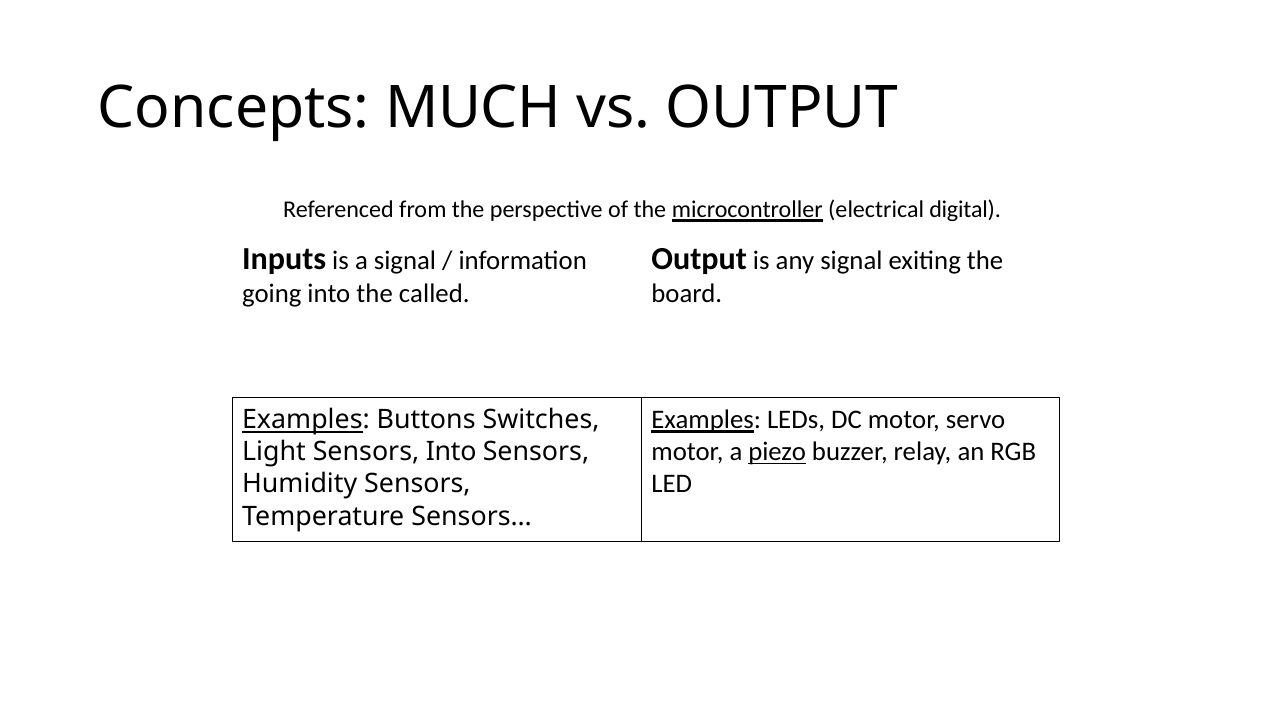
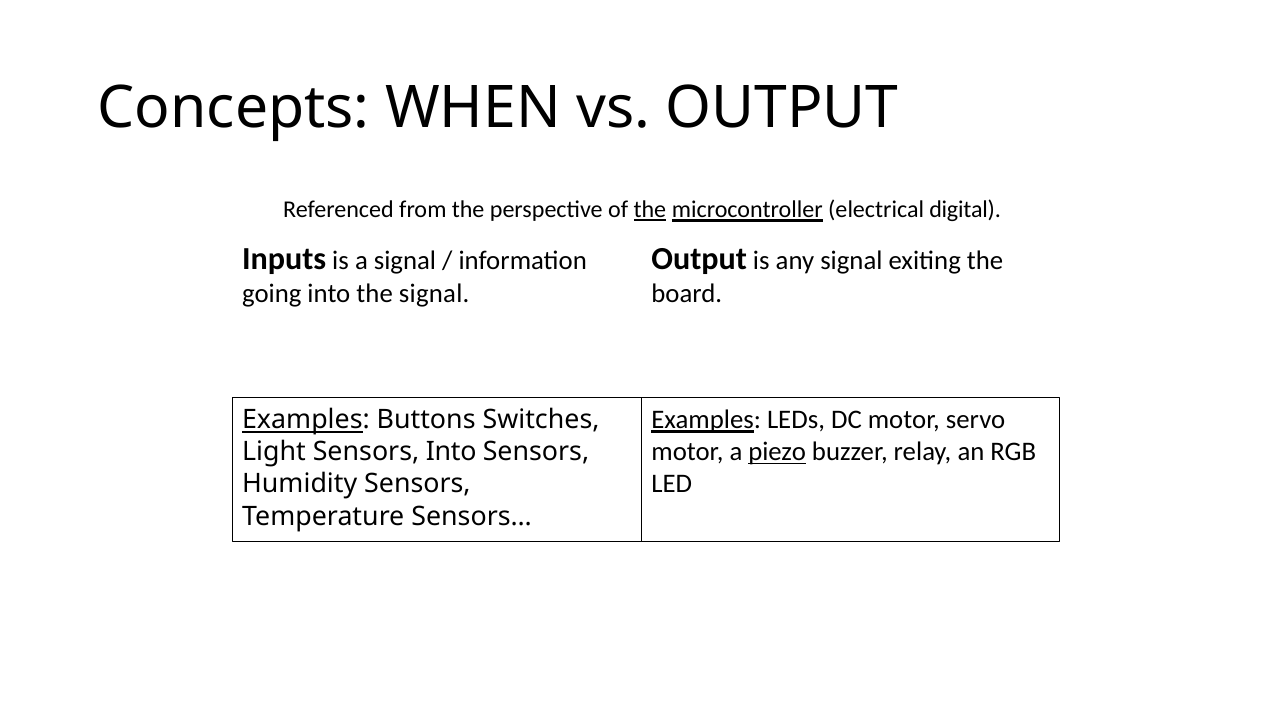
MUCH: MUCH -> WHEN
the at (650, 210) underline: none -> present
the called: called -> signal
